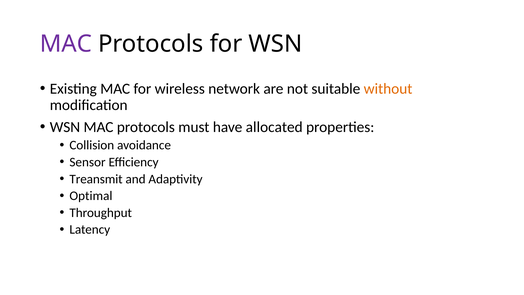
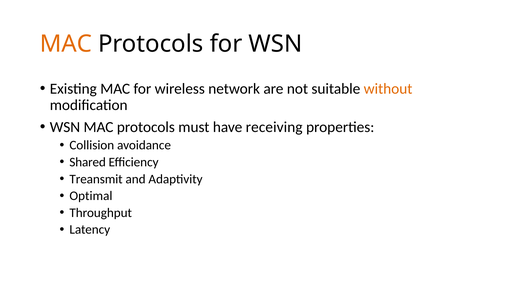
MAC at (66, 44) colour: purple -> orange
allocated: allocated -> receiving
Sensor: Sensor -> Shared
